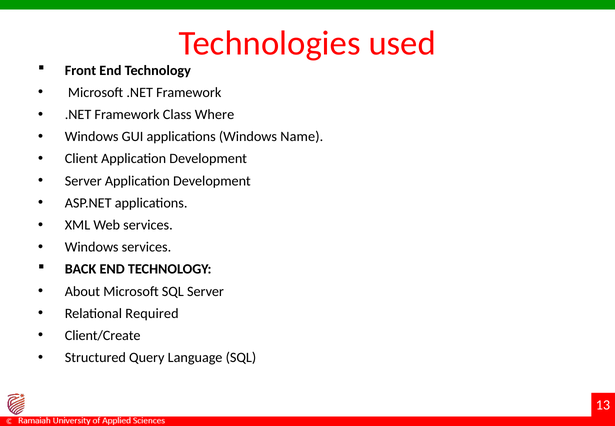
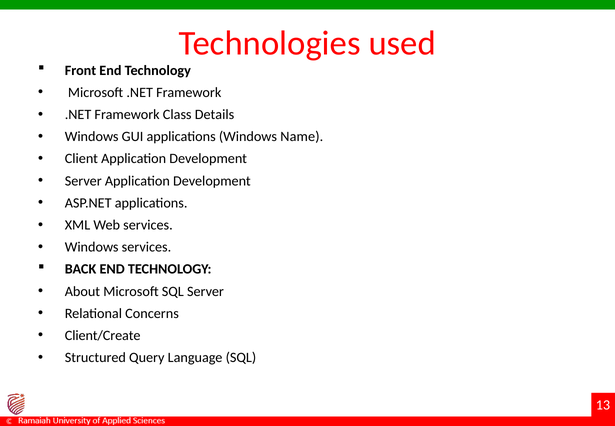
Where: Where -> Details
Required: Required -> Concerns
